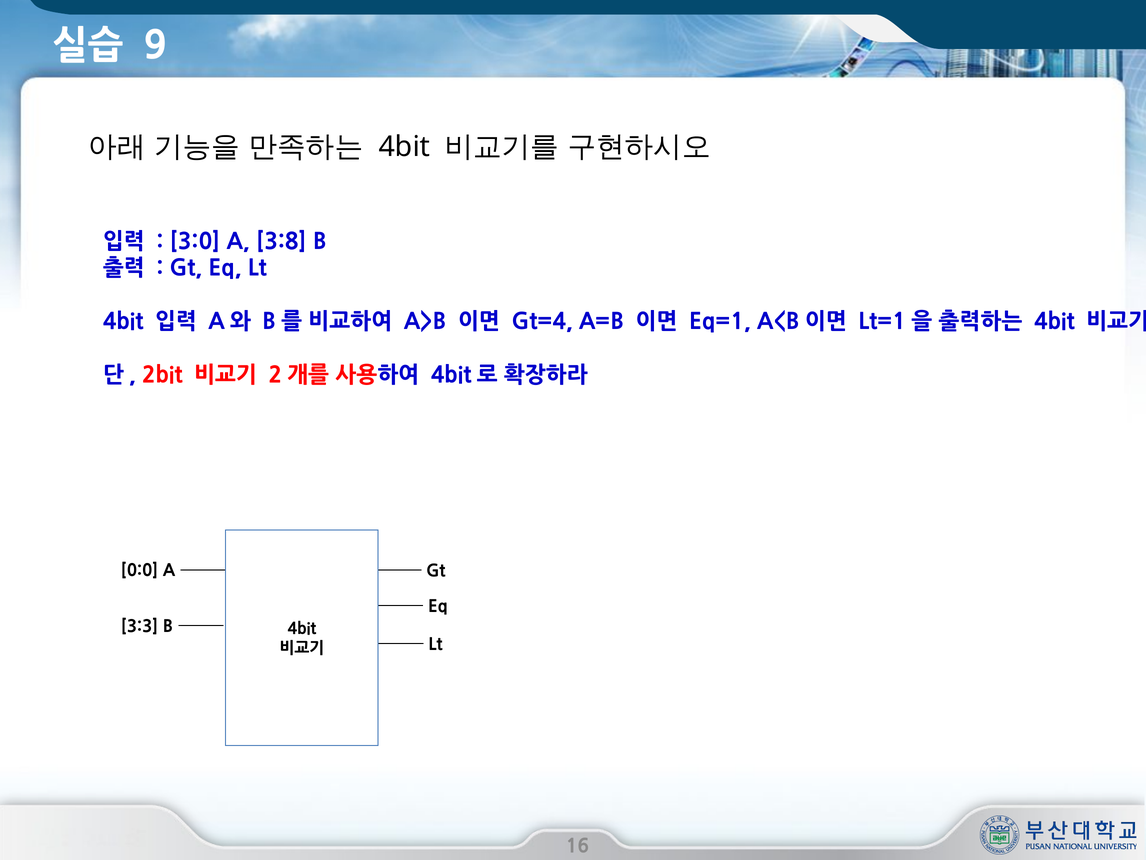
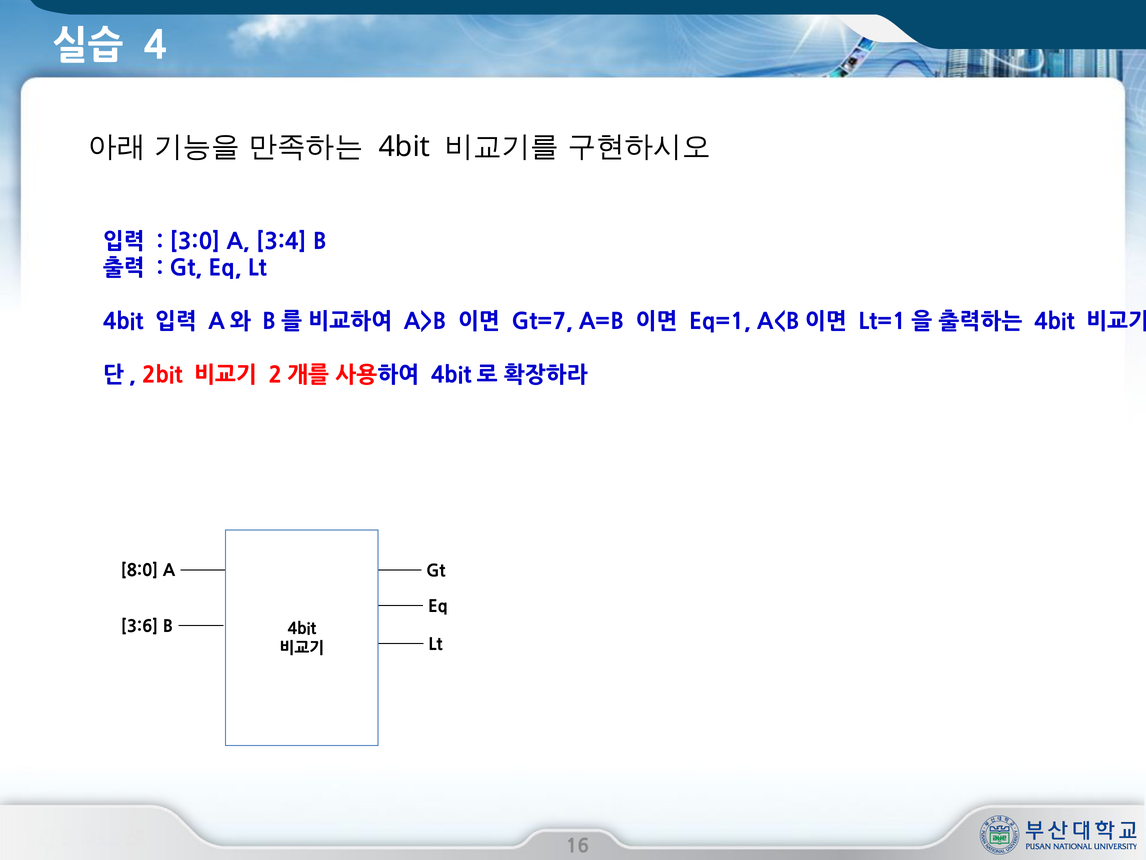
9: 9 -> 4
3:8: 3:8 -> 3:4
Gt=4: Gt=4 -> Gt=7
0:0: 0:0 -> 8:0
3:3: 3:3 -> 3:6
